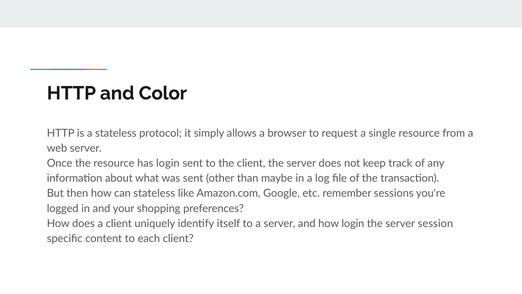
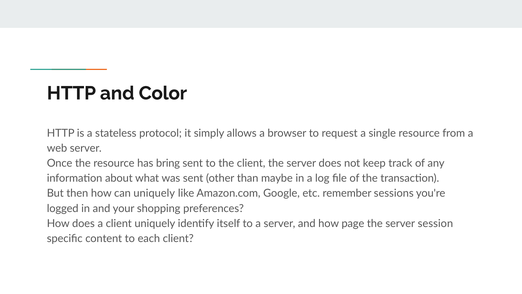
has login: login -> bring
can stateless: stateless -> uniquely
how login: login -> page
